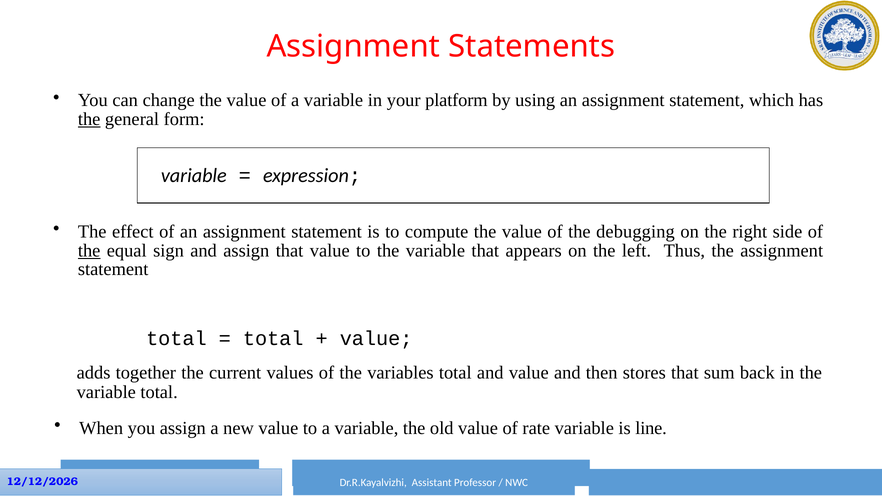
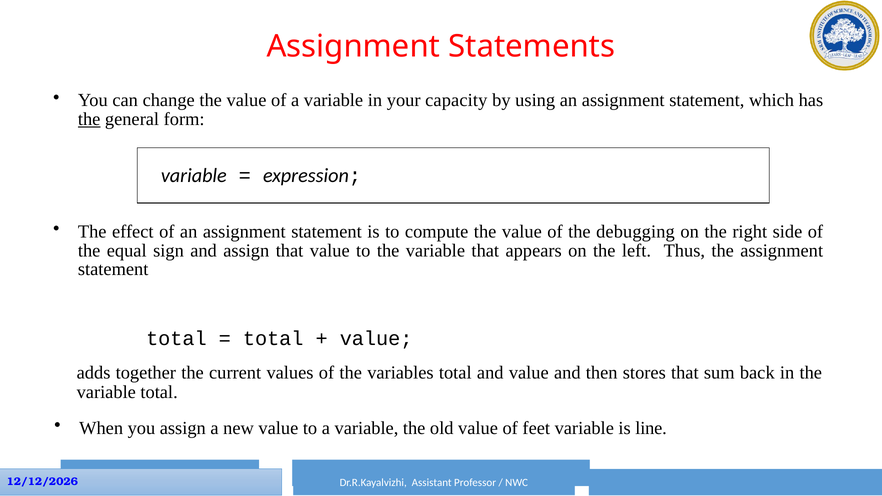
platform: platform -> capacity
the at (89, 251) underline: present -> none
rate: rate -> feet
